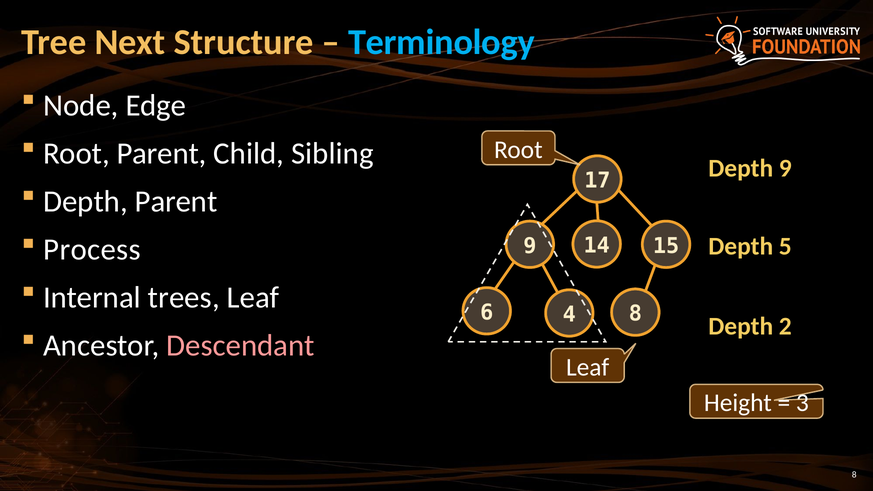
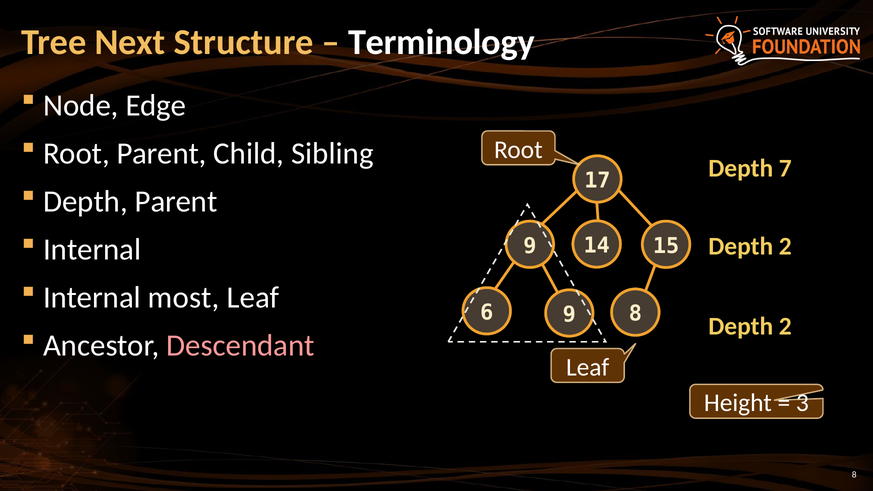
Terminology colour: light blue -> white
Depth 9: 9 -> 7
Process at (92, 250): Process -> Internal
5 at (785, 246): 5 -> 2
trees: trees -> most
6 4: 4 -> 9
